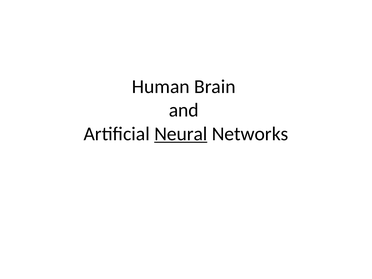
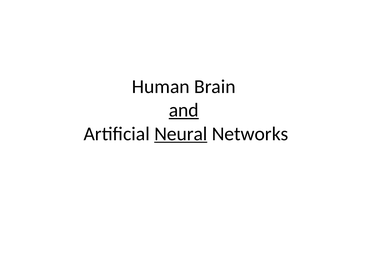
and underline: none -> present
